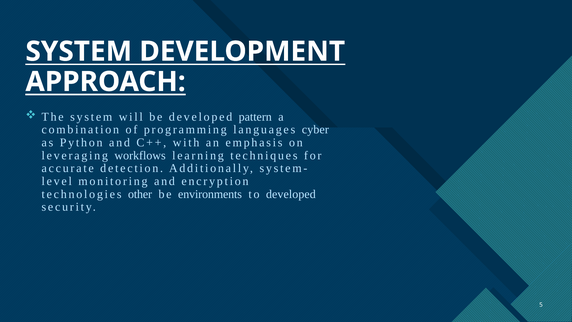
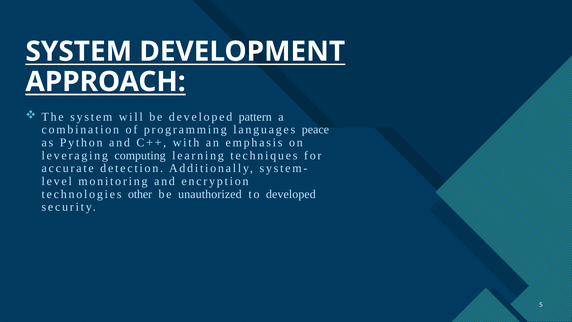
cyber: cyber -> peace
workflows: workflows -> computing
environments: environments -> unauthorized
